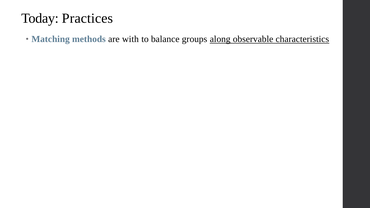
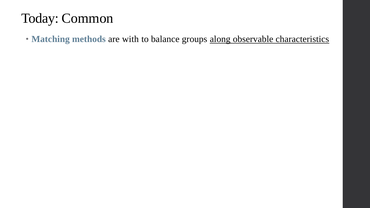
Practices: Practices -> Common
